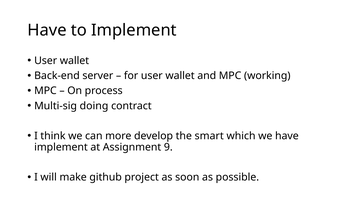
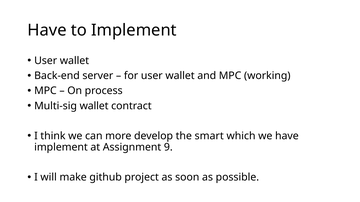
Multi-sig doing: doing -> wallet
